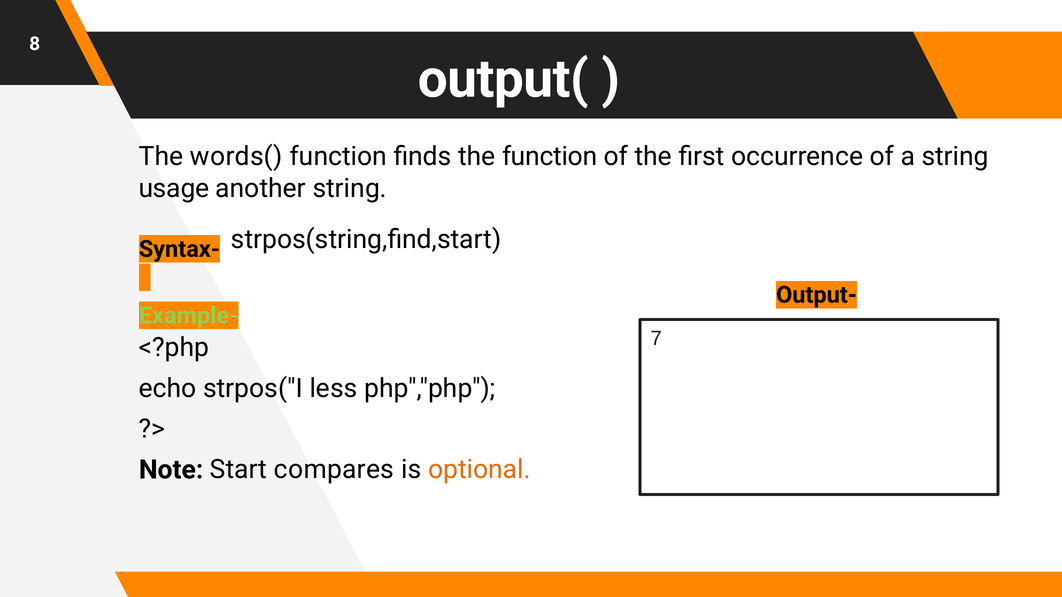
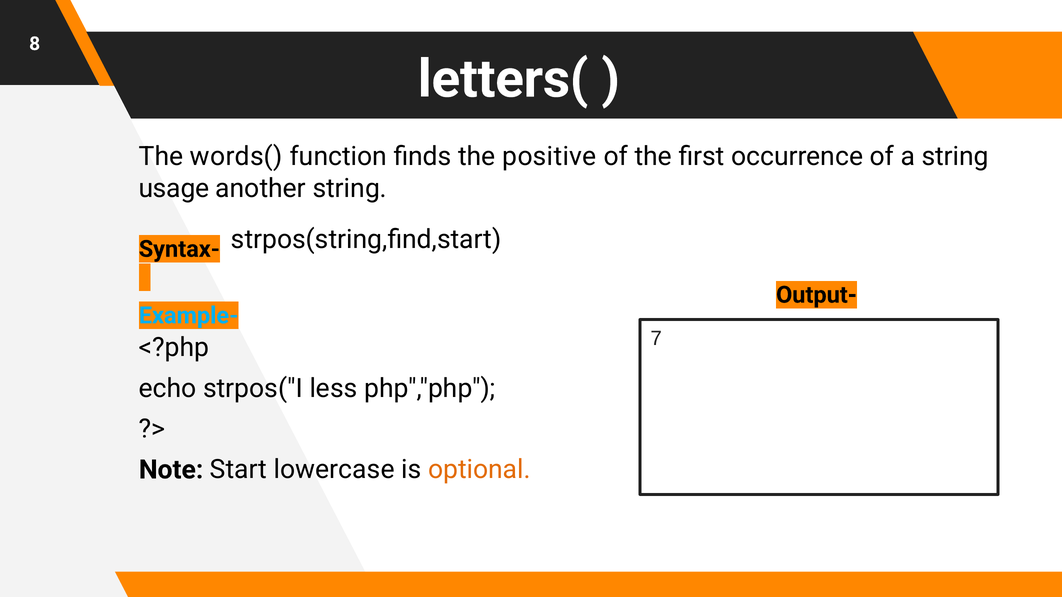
output(: output( -> letters(
the function: function -> positive
Example- colour: light green -> light blue
compares: compares -> lowercase
